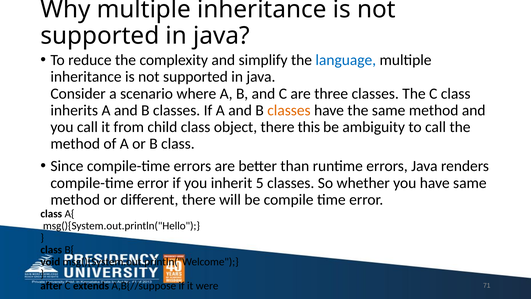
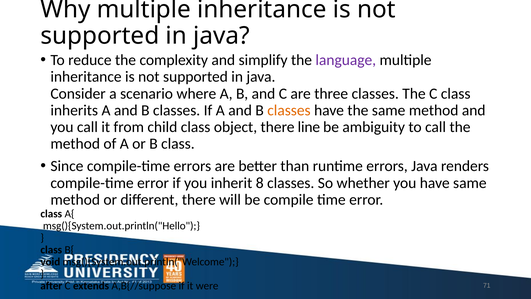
language colour: blue -> purple
this: this -> line
5: 5 -> 8
